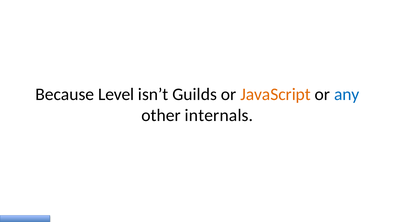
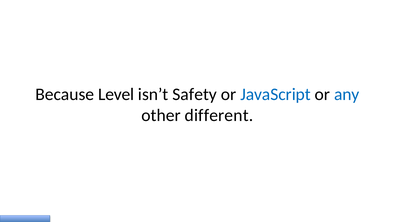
Guilds: Guilds -> Safety
JavaScript colour: orange -> blue
internals: internals -> different
